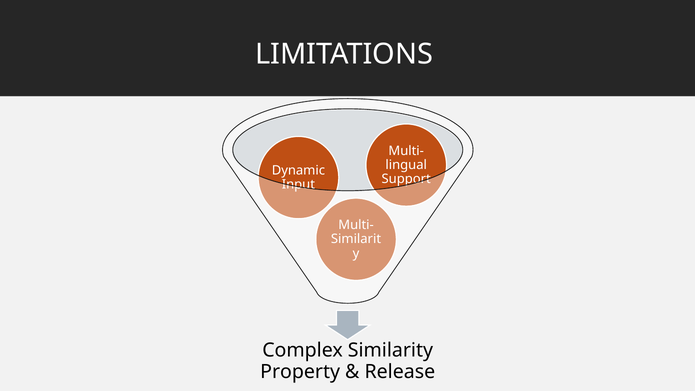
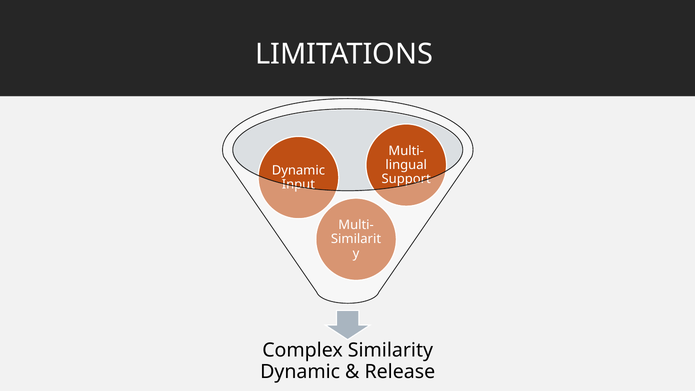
Property at (300, 372): Property -> Dynamic
